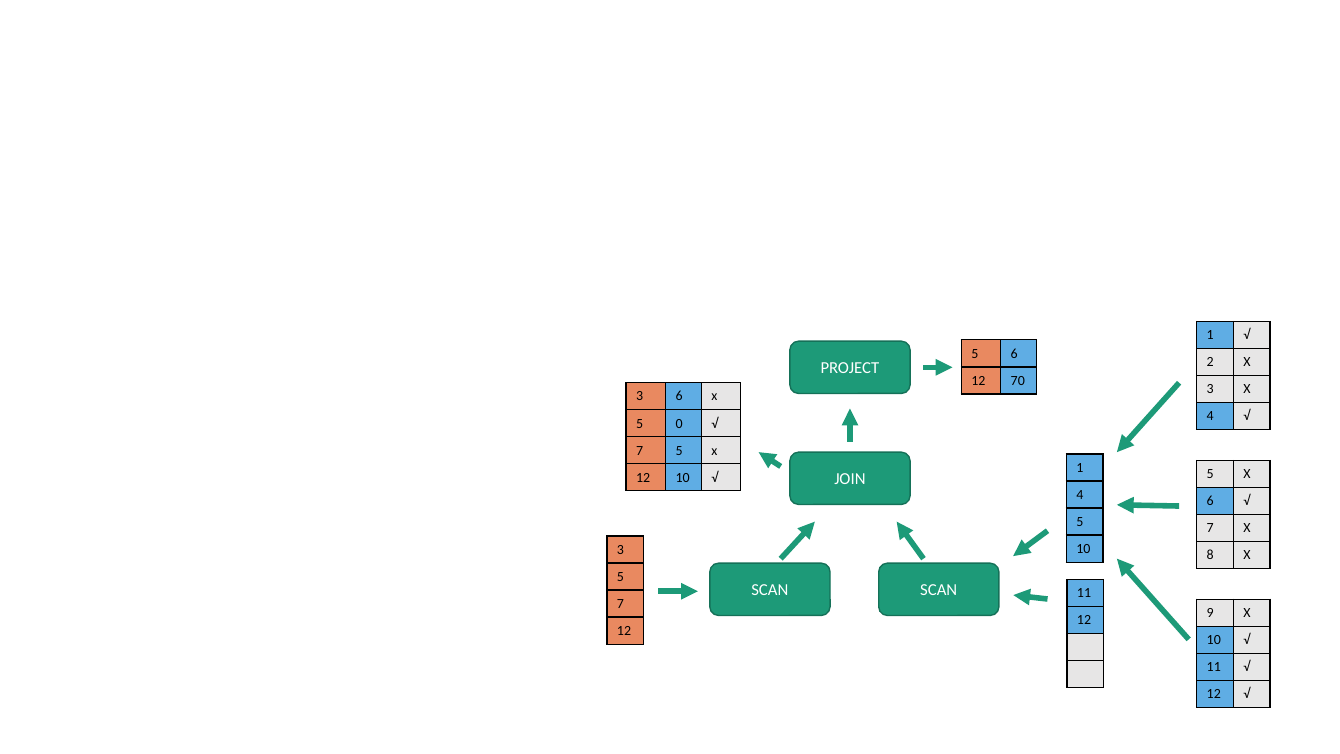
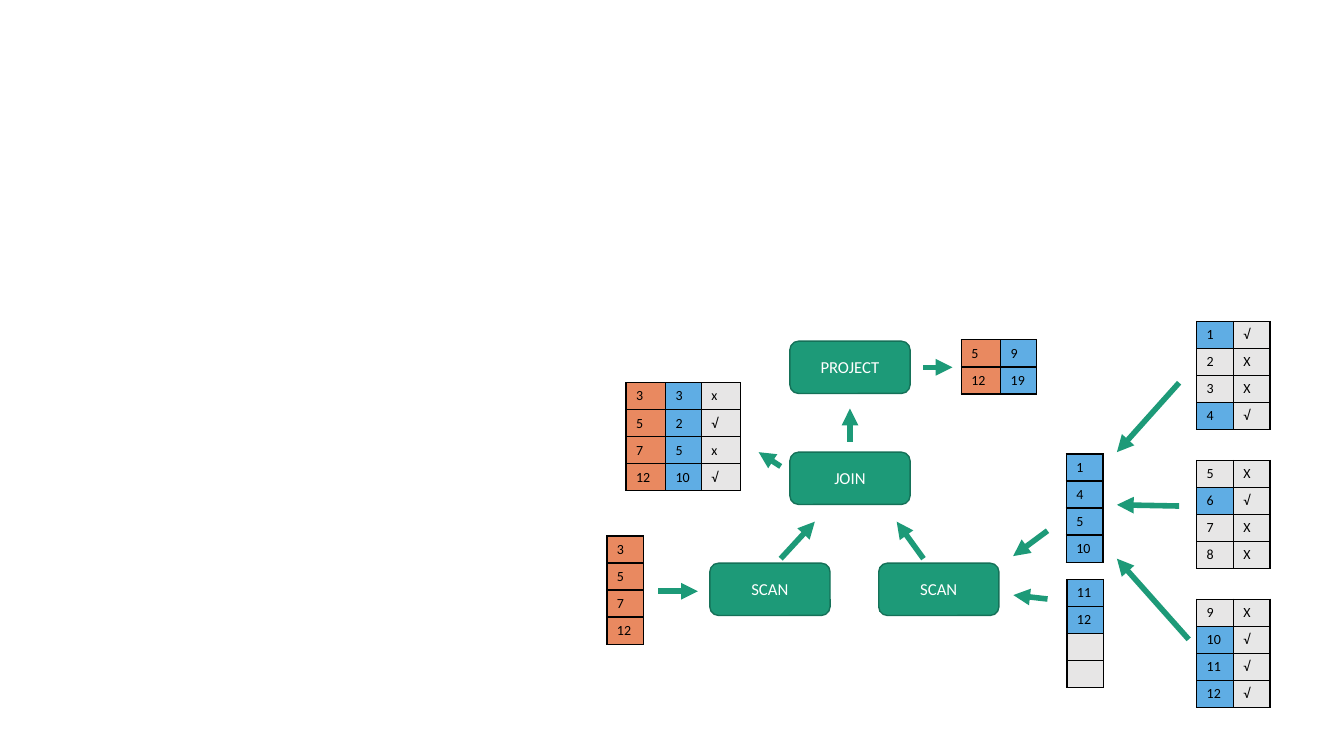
5 6: 6 -> 9
70: 70 -> 19
3 6: 6 -> 3
5 0: 0 -> 2
